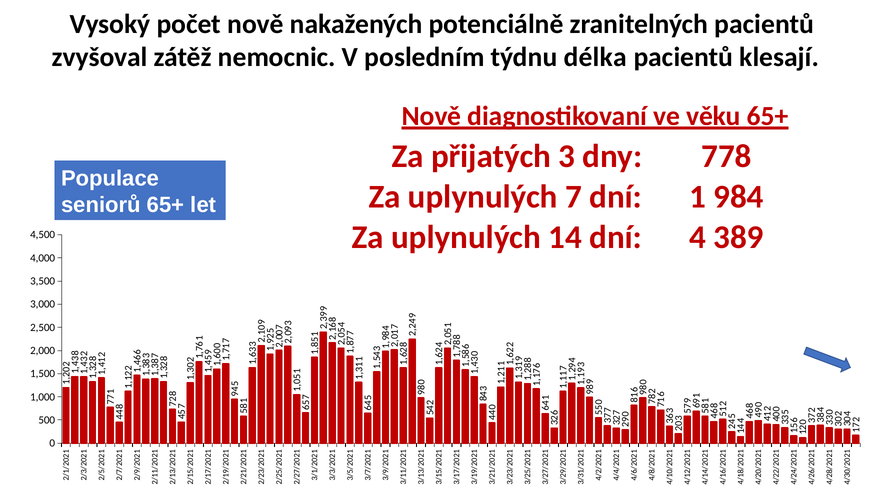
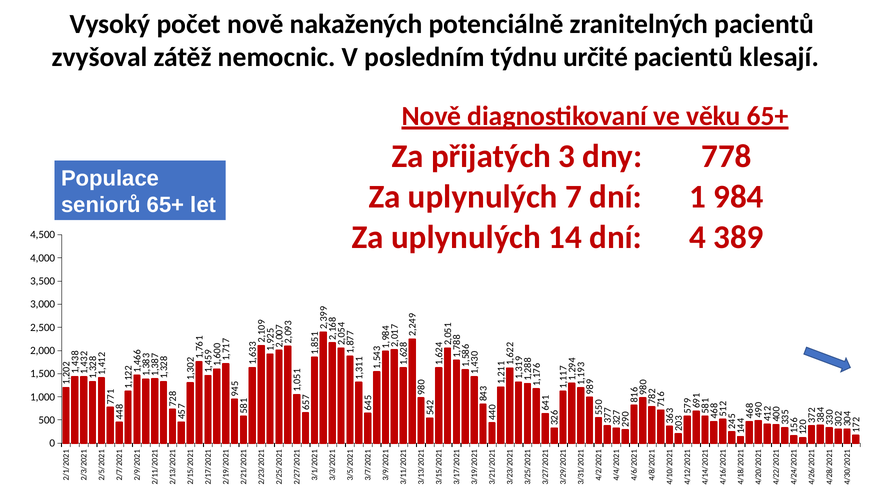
délka: délka -> určité
